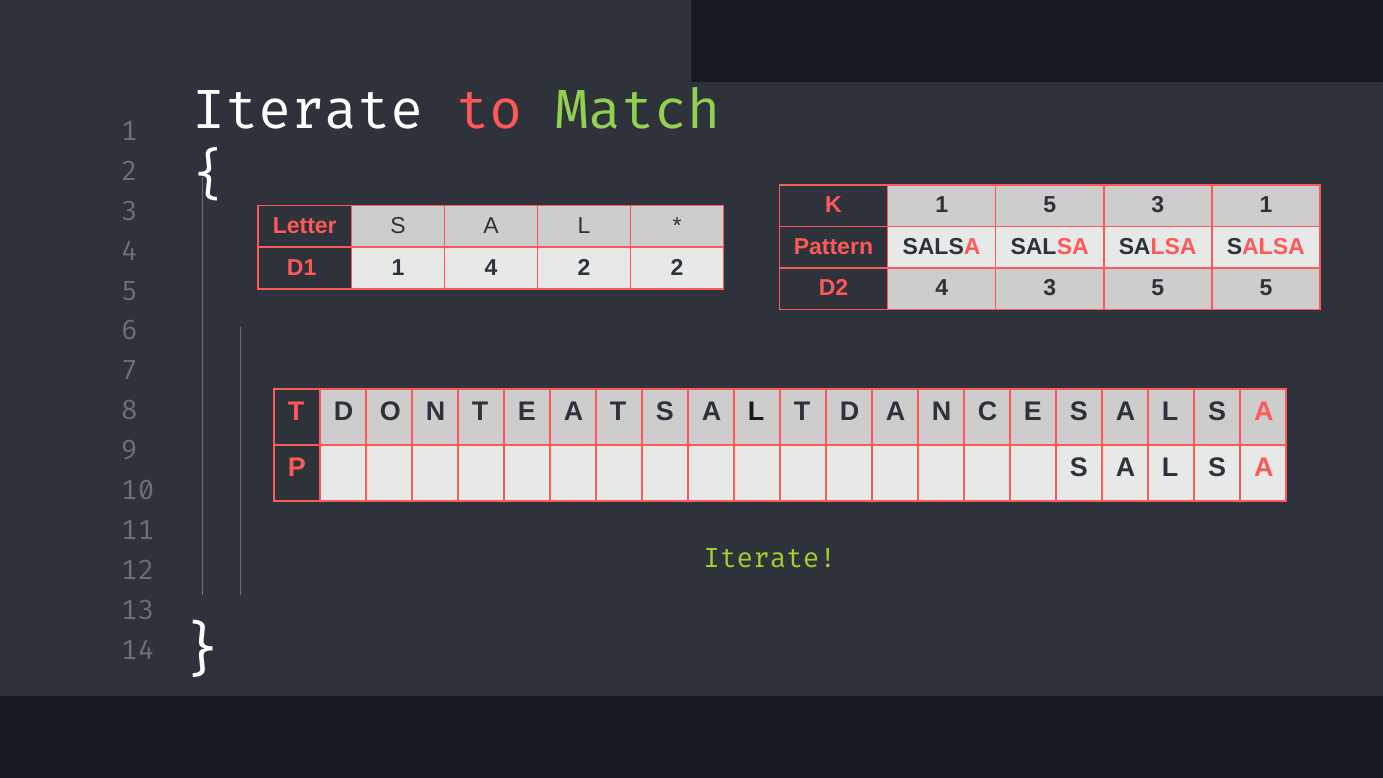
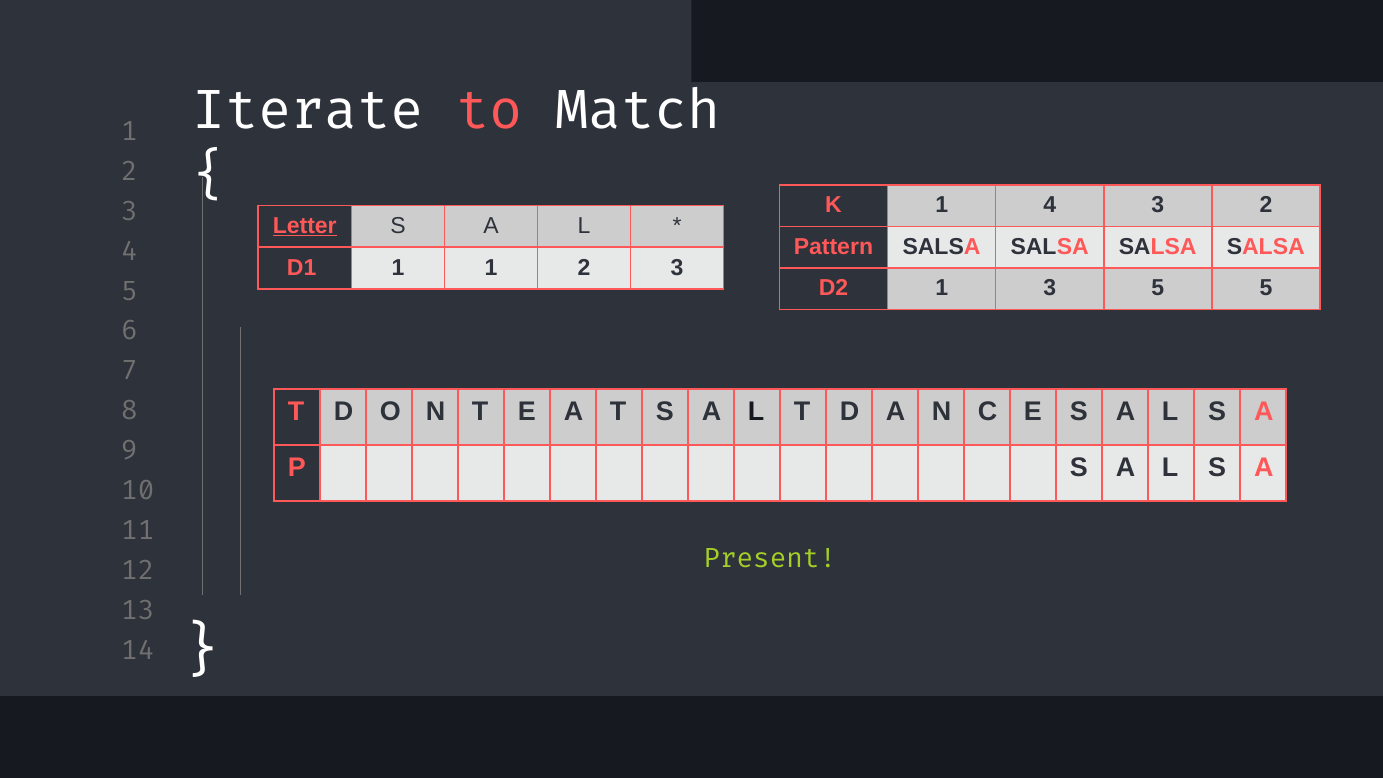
Match colour: light green -> white
1 5: 5 -> 4
3 1: 1 -> 2
Letter underline: none -> present
1 4: 4 -> 1
2 at (677, 267): 2 -> 3
D2 4: 4 -> 1
Iterate at (770, 559): Iterate -> Present
